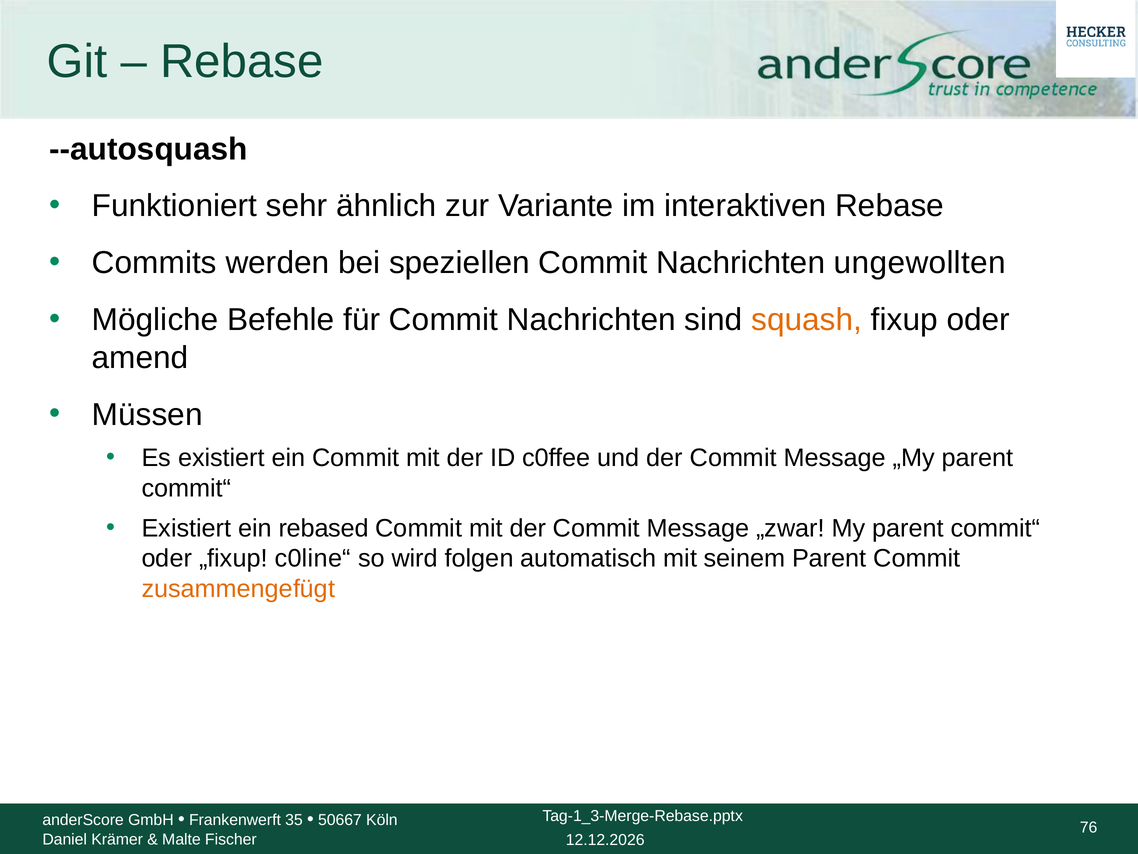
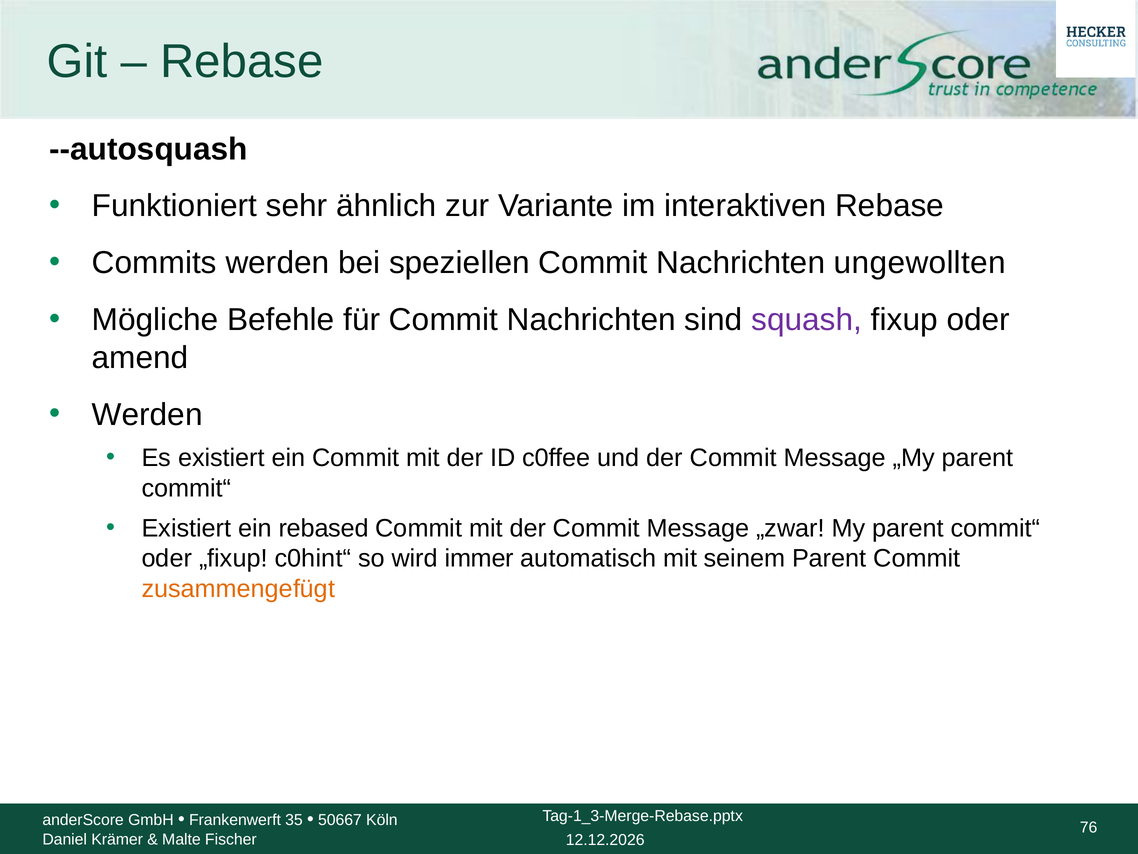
squash colour: orange -> purple
Müssen at (147, 415): Müssen -> Werden
c0line“: c0line“ -> c0hint“
folgen: folgen -> immer
